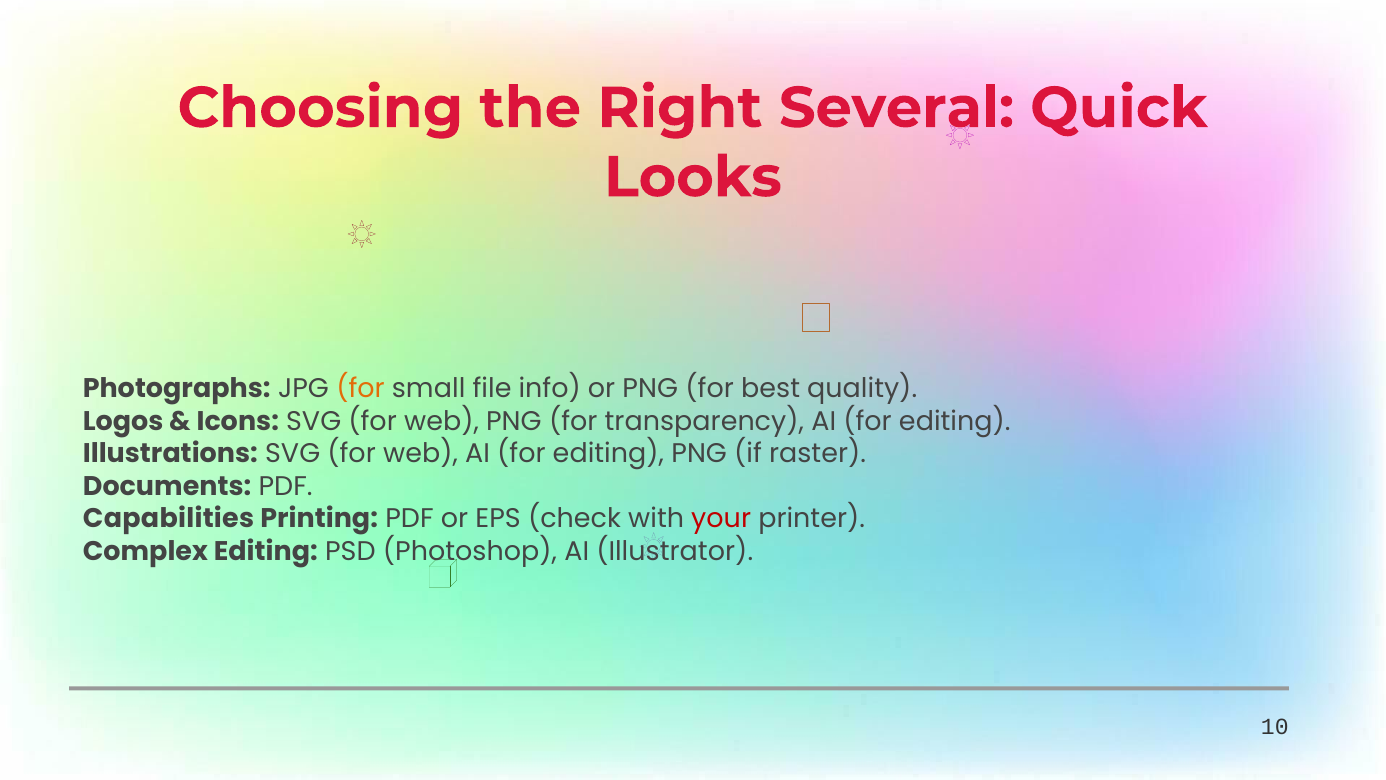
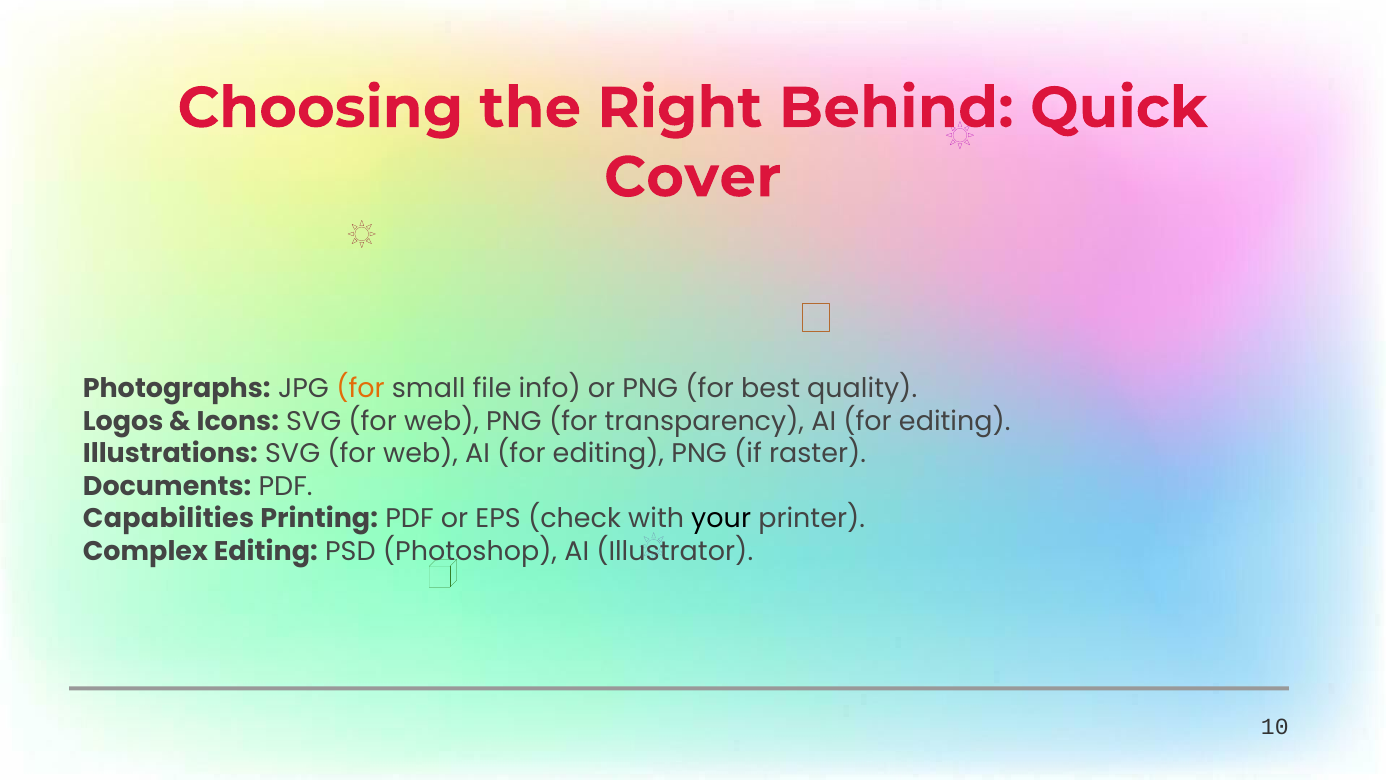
Several: Several -> Behind
Looks: Looks -> Cover
your colour: red -> black
